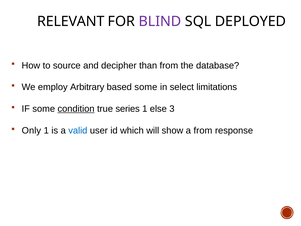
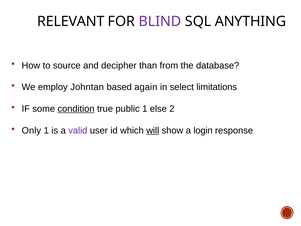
DEPLOYED: DEPLOYED -> ANYTHING
Arbitrary: Arbitrary -> Johntan
based some: some -> again
series: series -> public
3: 3 -> 2
valid colour: blue -> purple
will underline: none -> present
a from: from -> login
